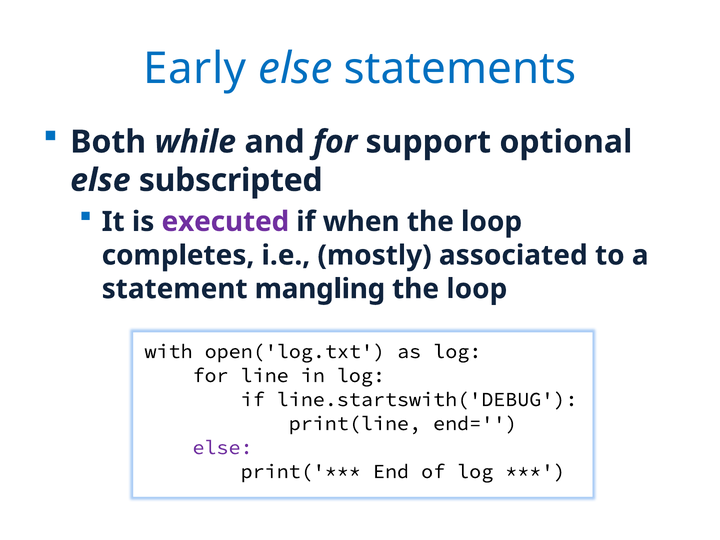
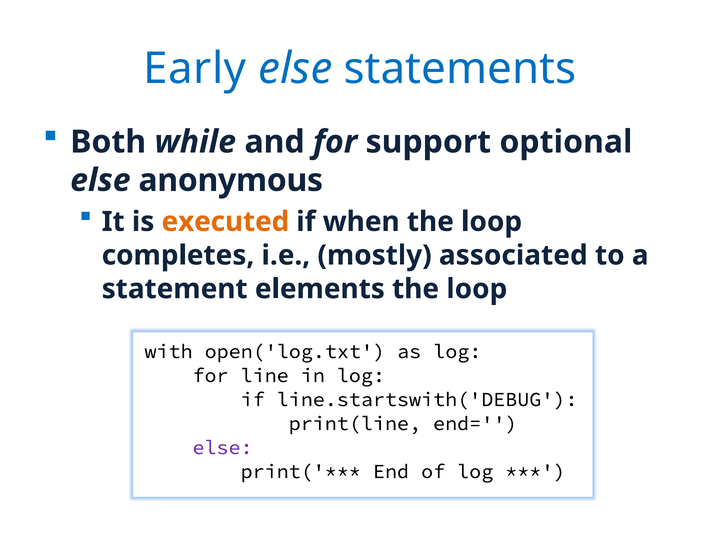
subscripted: subscripted -> anonymous
executed colour: purple -> orange
mangling: mangling -> elements
